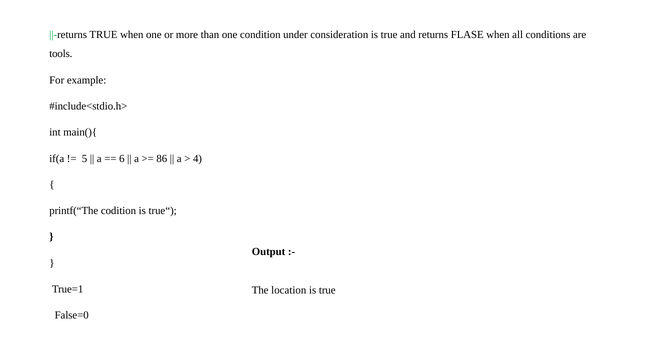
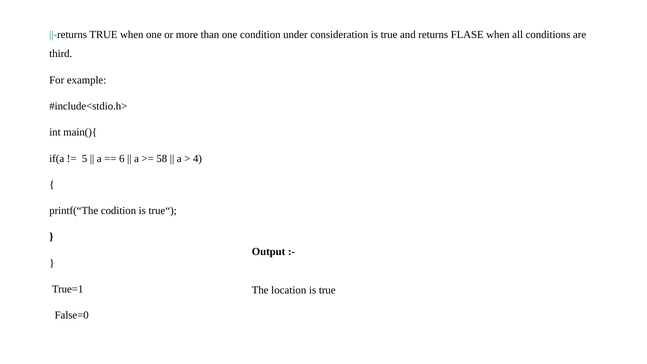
tools: tools -> third
86: 86 -> 58
